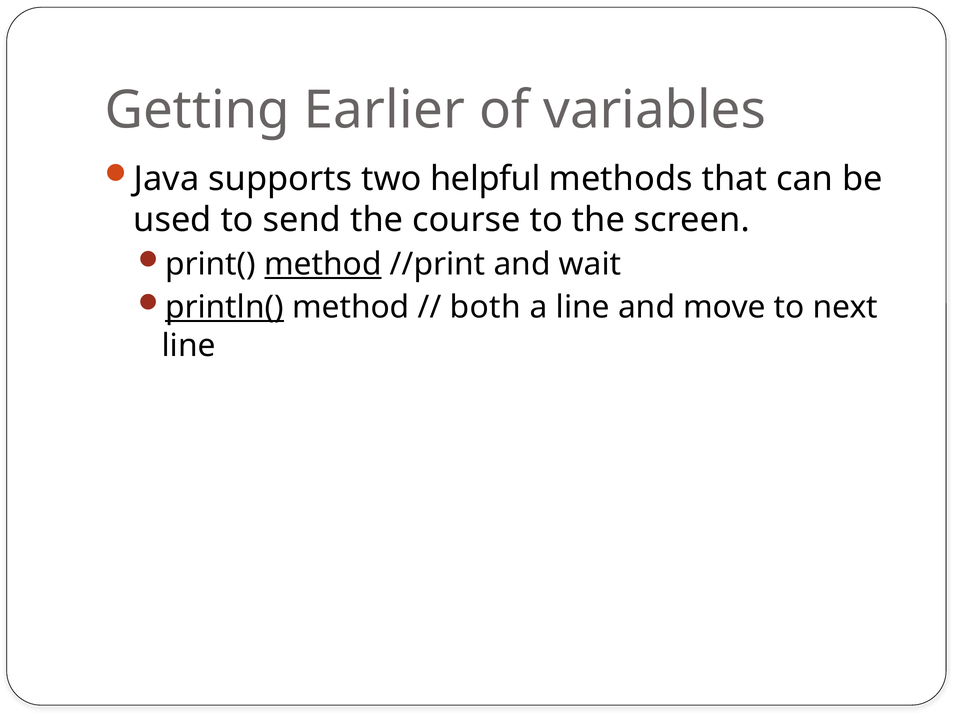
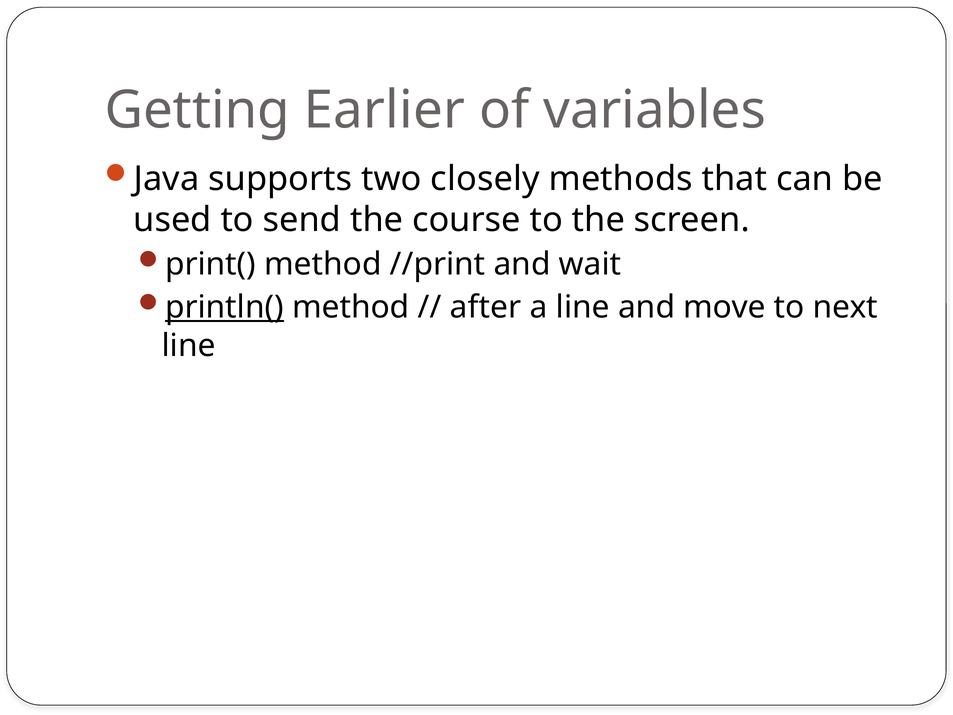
helpful: helpful -> closely
method at (323, 264) underline: present -> none
both: both -> after
